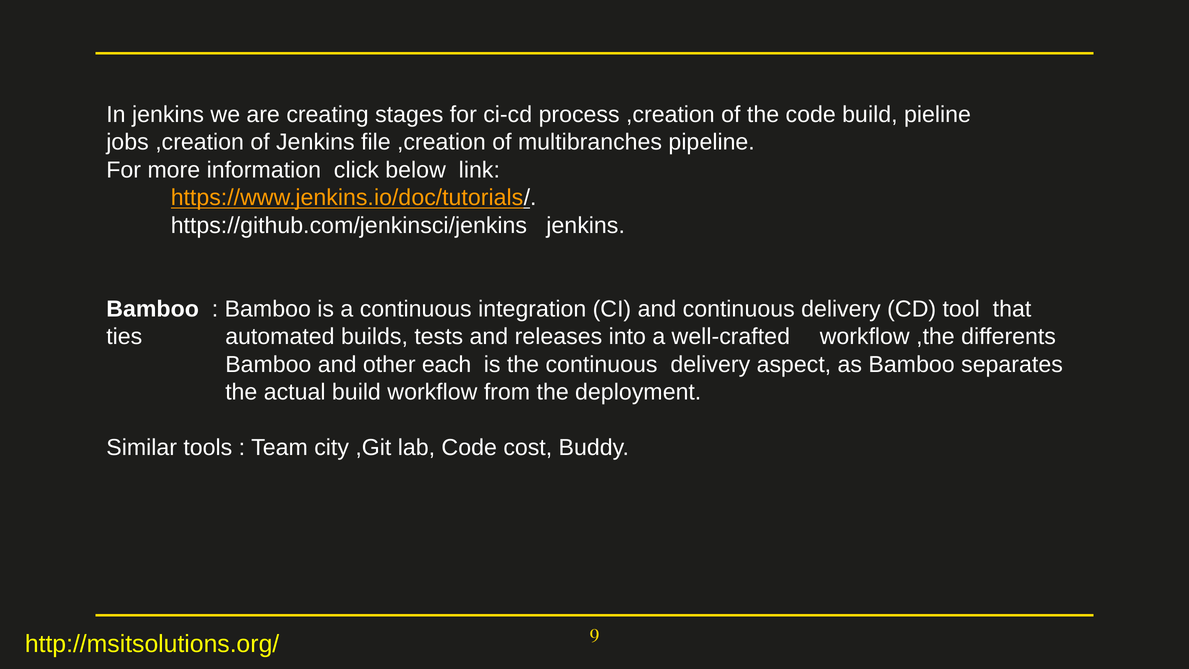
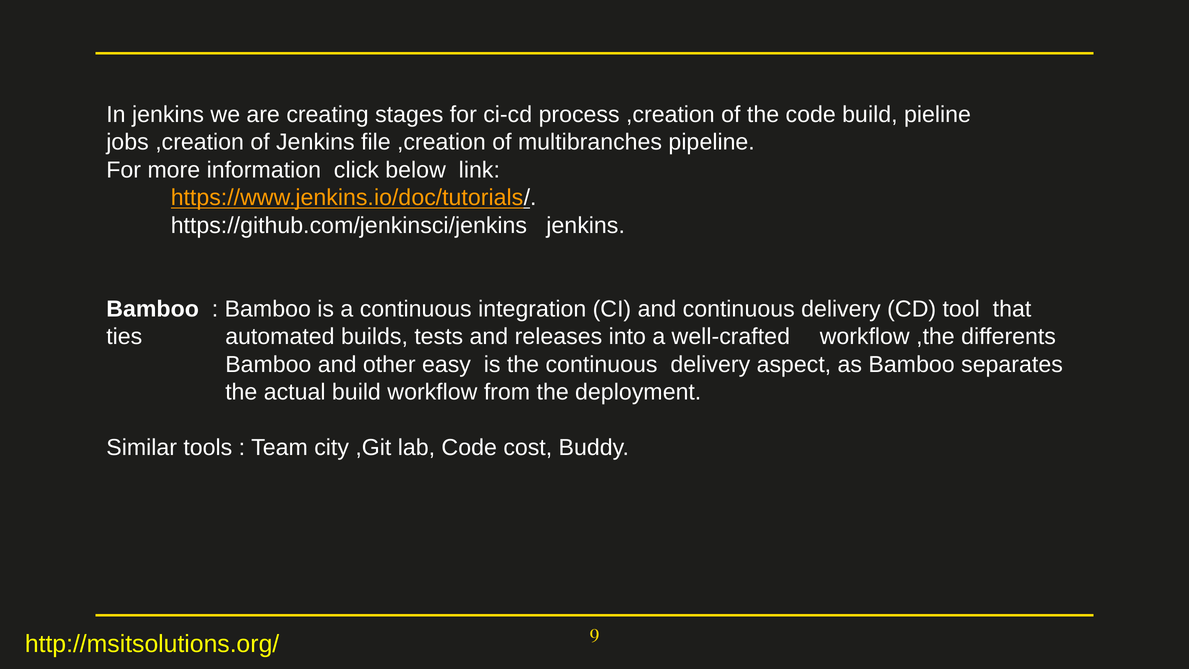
each: each -> easy
